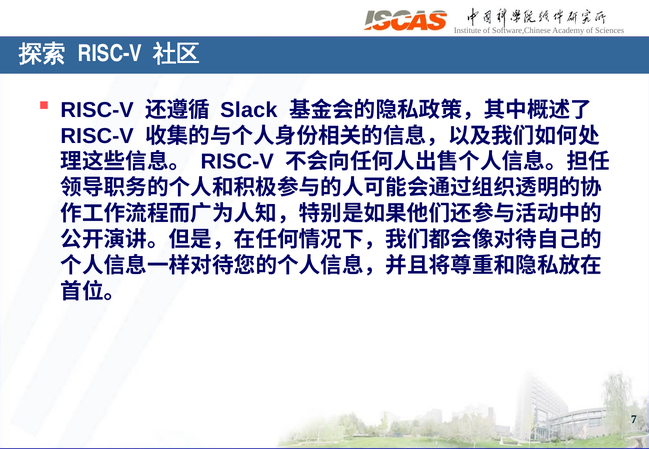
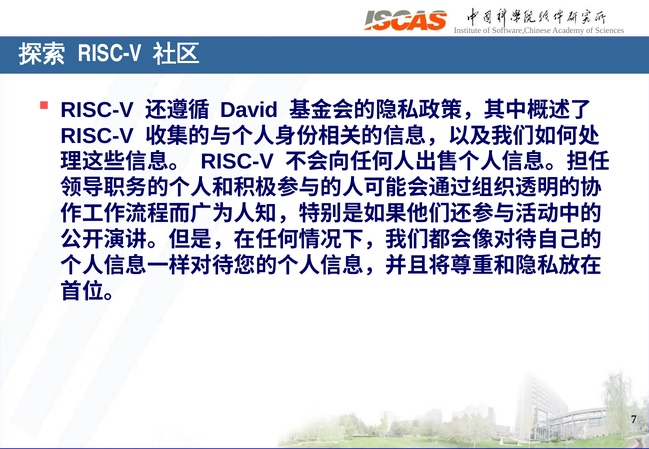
Slack: Slack -> David
